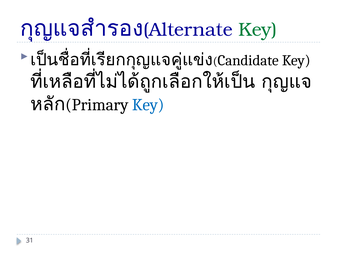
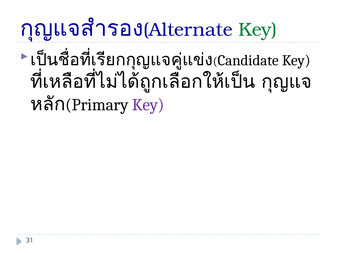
Key at (148, 105) colour: blue -> purple
